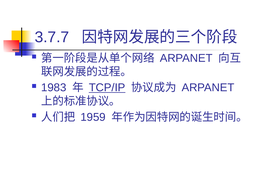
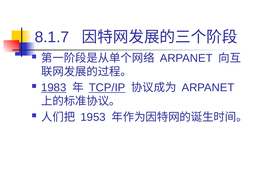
3.7.7: 3.7.7 -> 8.1.7
1983 underline: none -> present
1959: 1959 -> 1953
